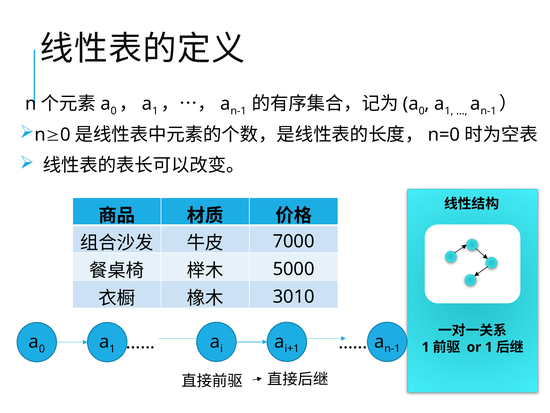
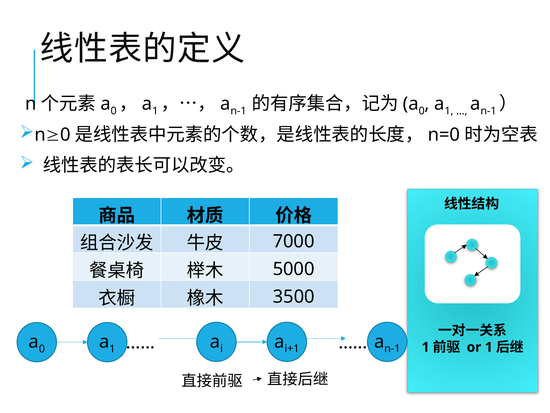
3010: 3010 -> 3500
